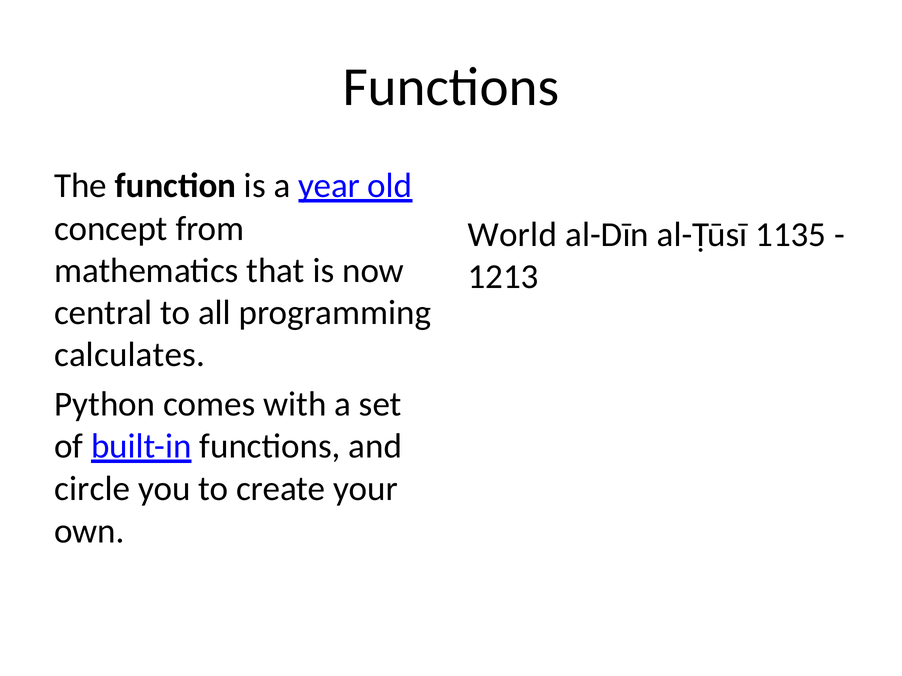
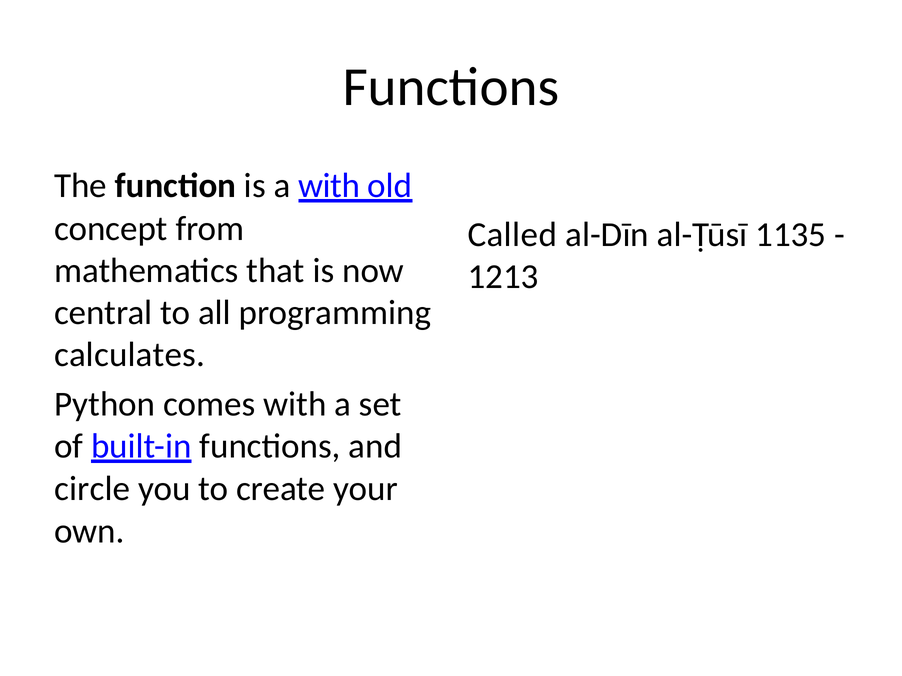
a year: year -> with
World: World -> Called
